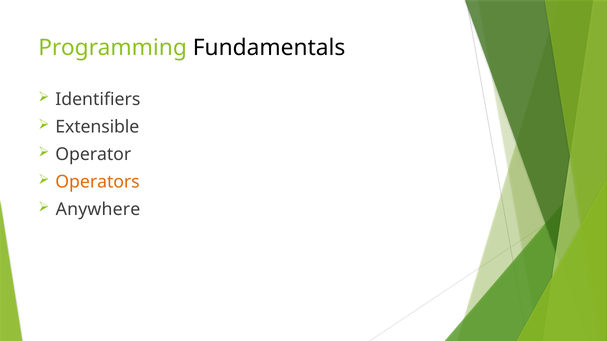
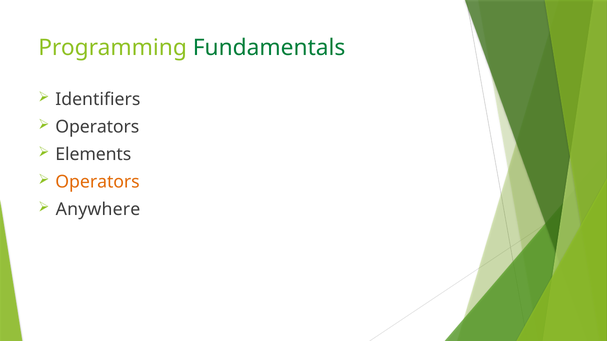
Fundamentals colour: black -> green
Extensible at (97, 127): Extensible -> Operators
Operator: Operator -> Elements
